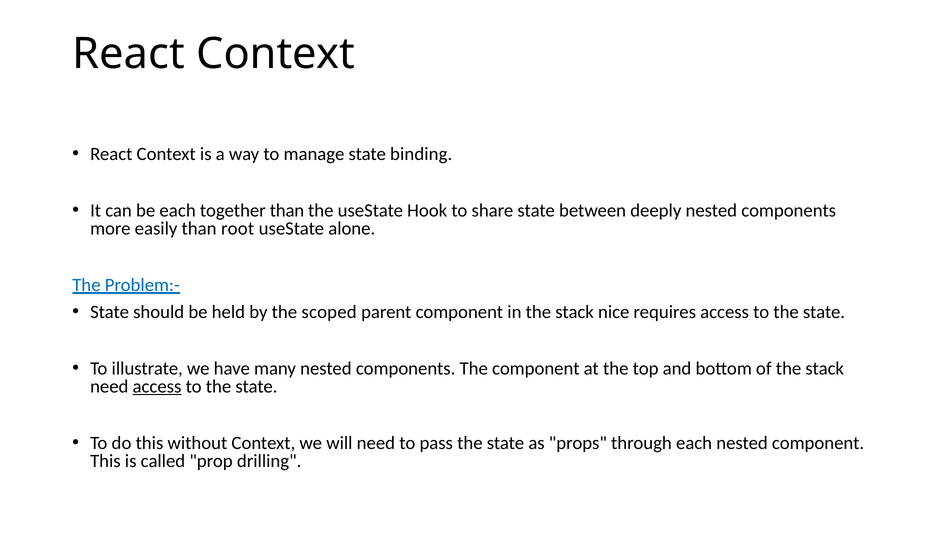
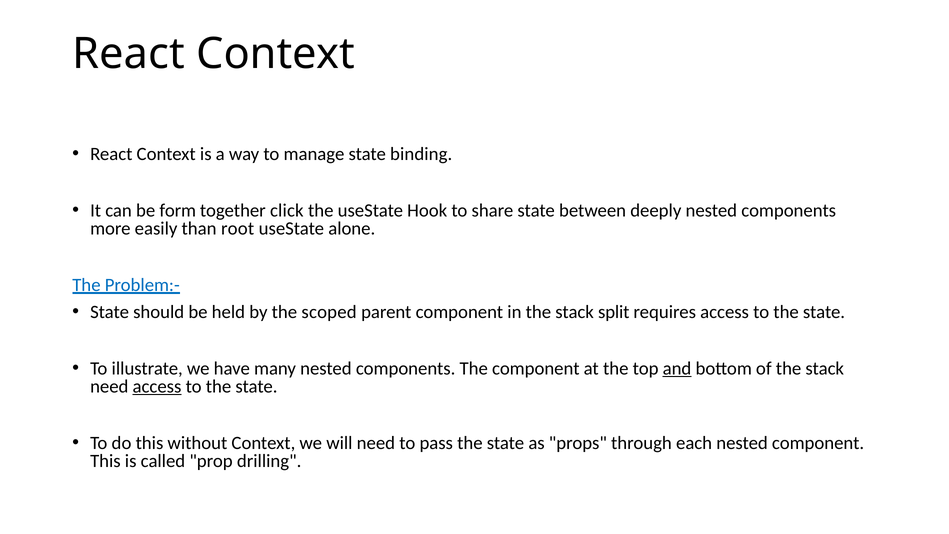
be each: each -> form
together than: than -> click
nice: nice -> split
and underline: none -> present
